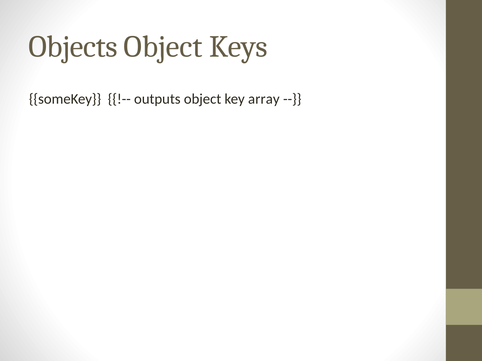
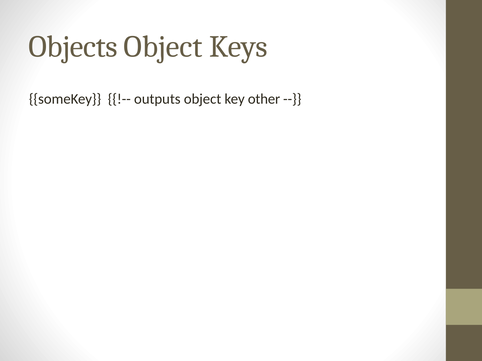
array: array -> other
